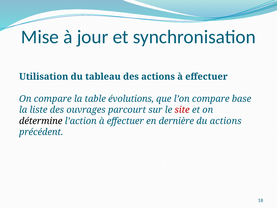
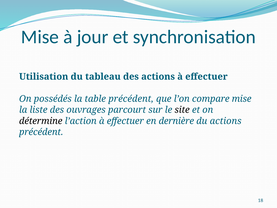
On compare: compare -> possédés
table évolutions: évolutions -> précédent
compare base: base -> mise
site colour: red -> black
